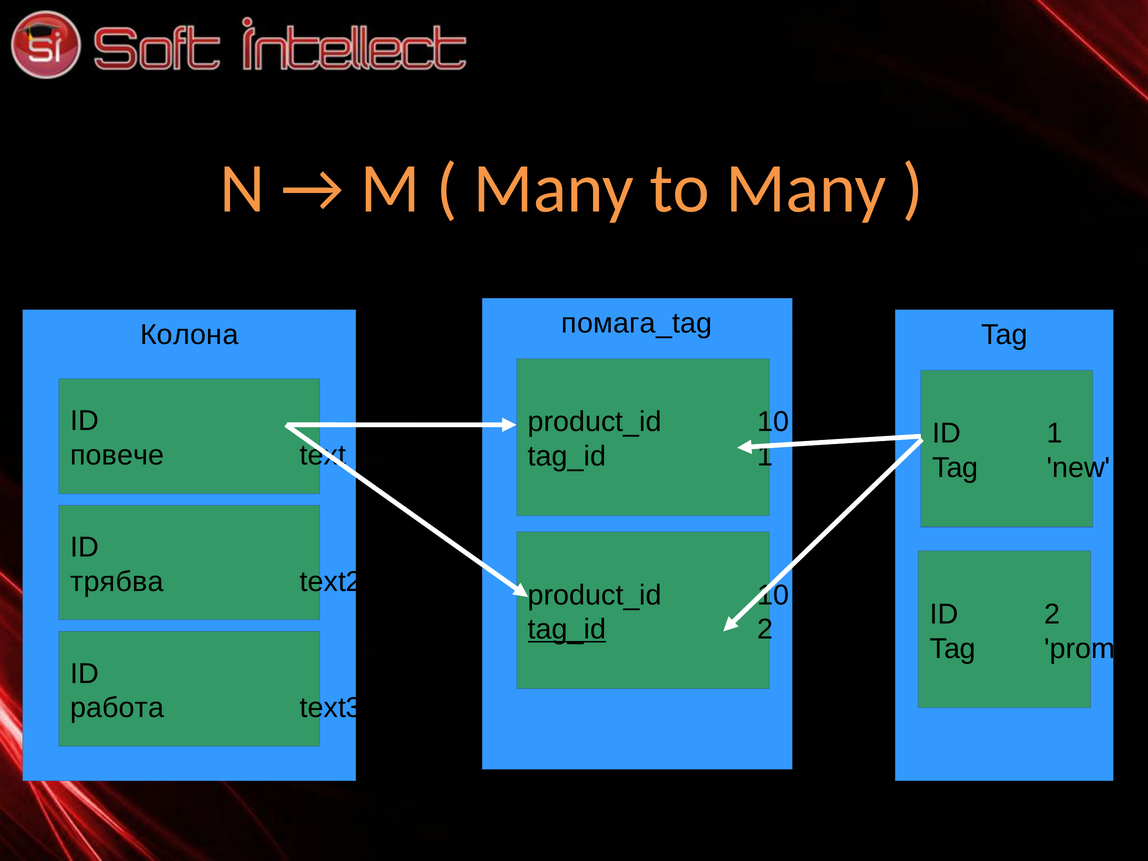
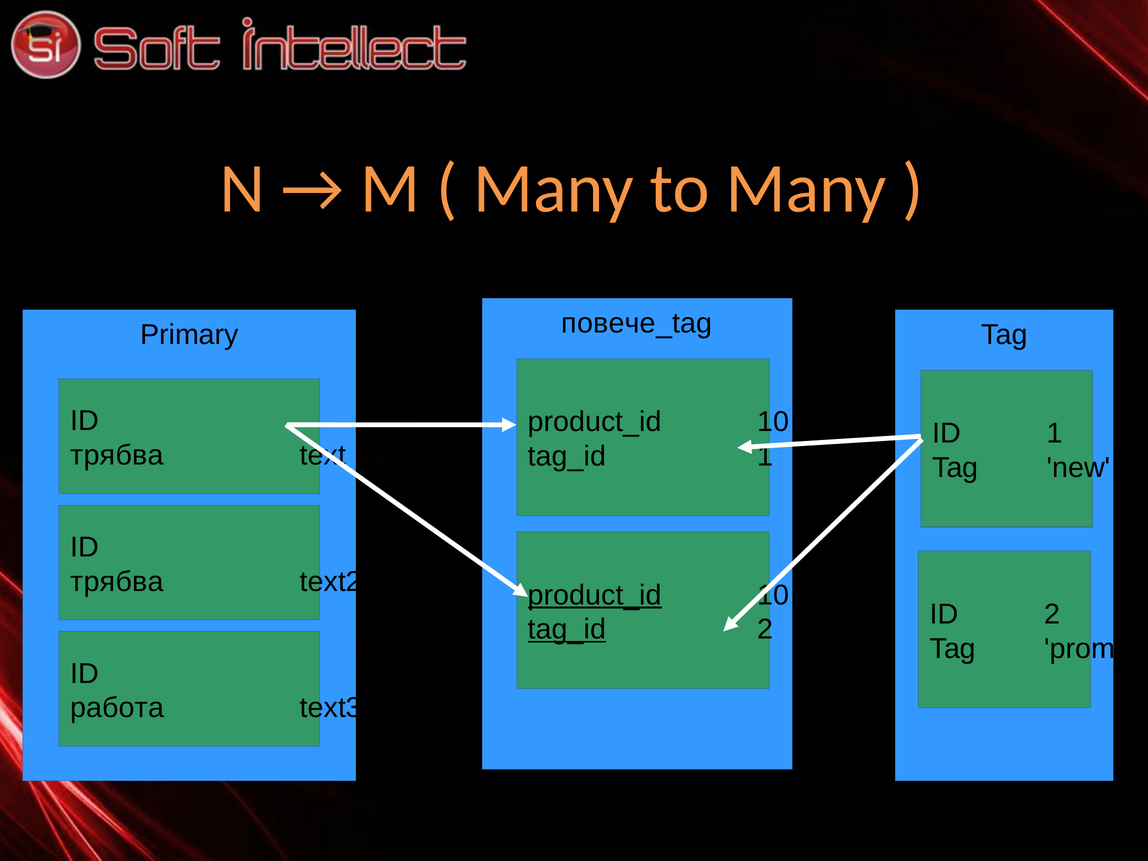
помага_tag: помага_tag -> повече_tag
Колона: Колона -> Primary
повече at (117, 455): повече -> трябва
product_id at (595, 595) underline: none -> present
